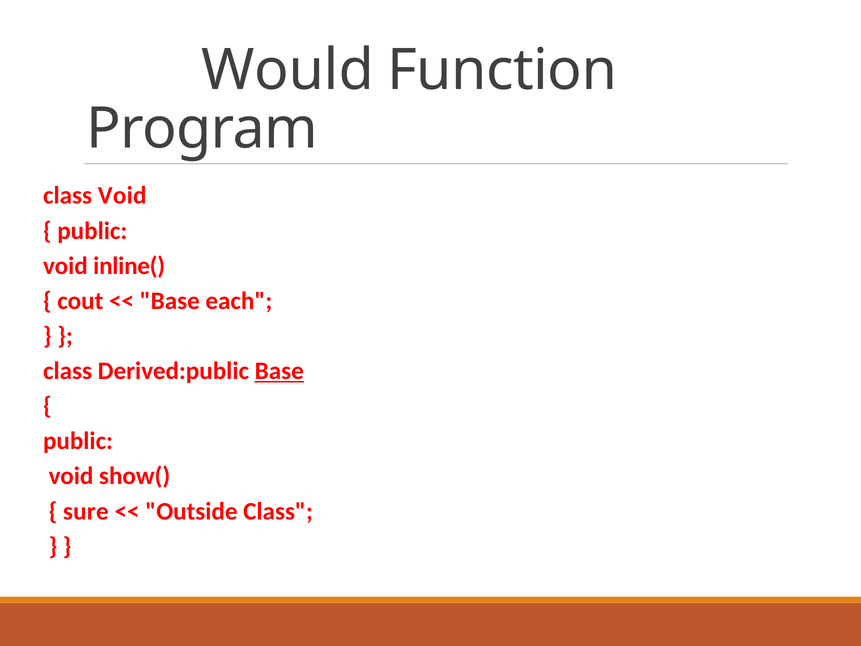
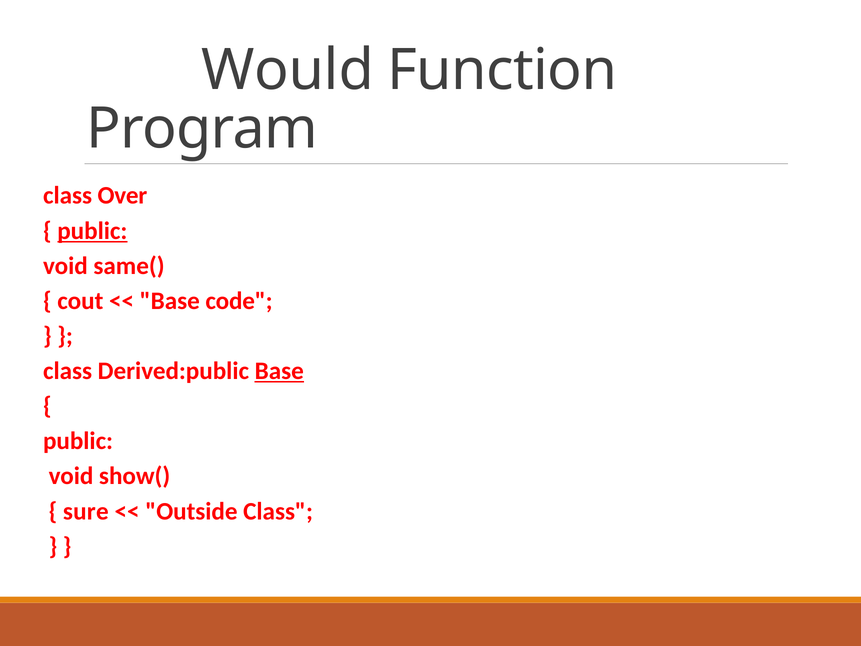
class Void: Void -> Over
public at (92, 231) underline: none -> present
inline(: inline( -> same(
each: each -> code
